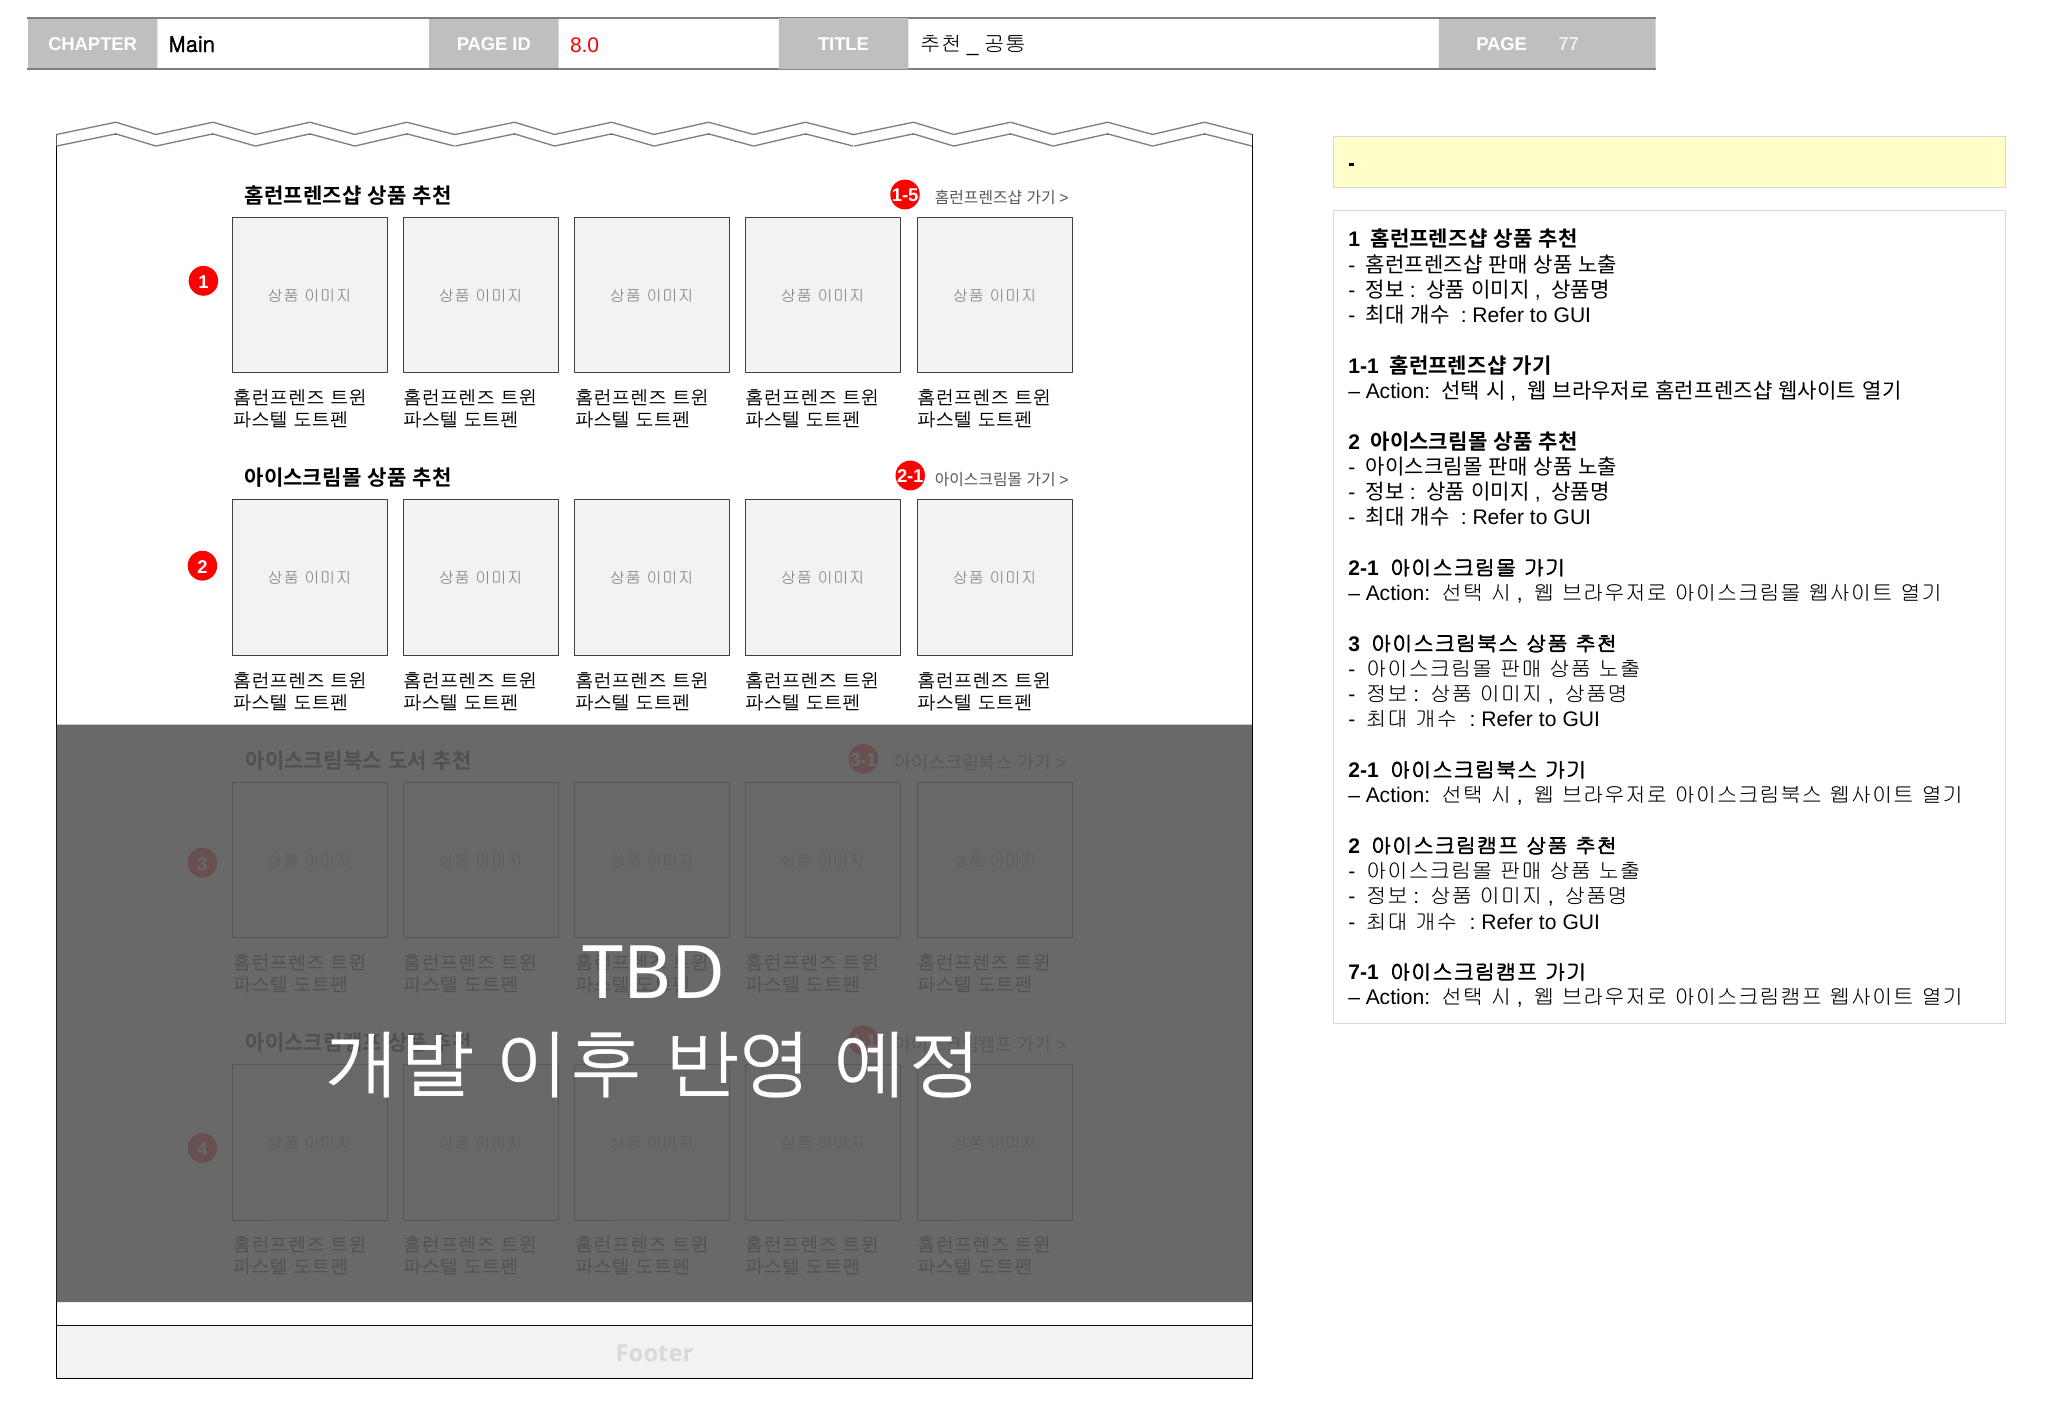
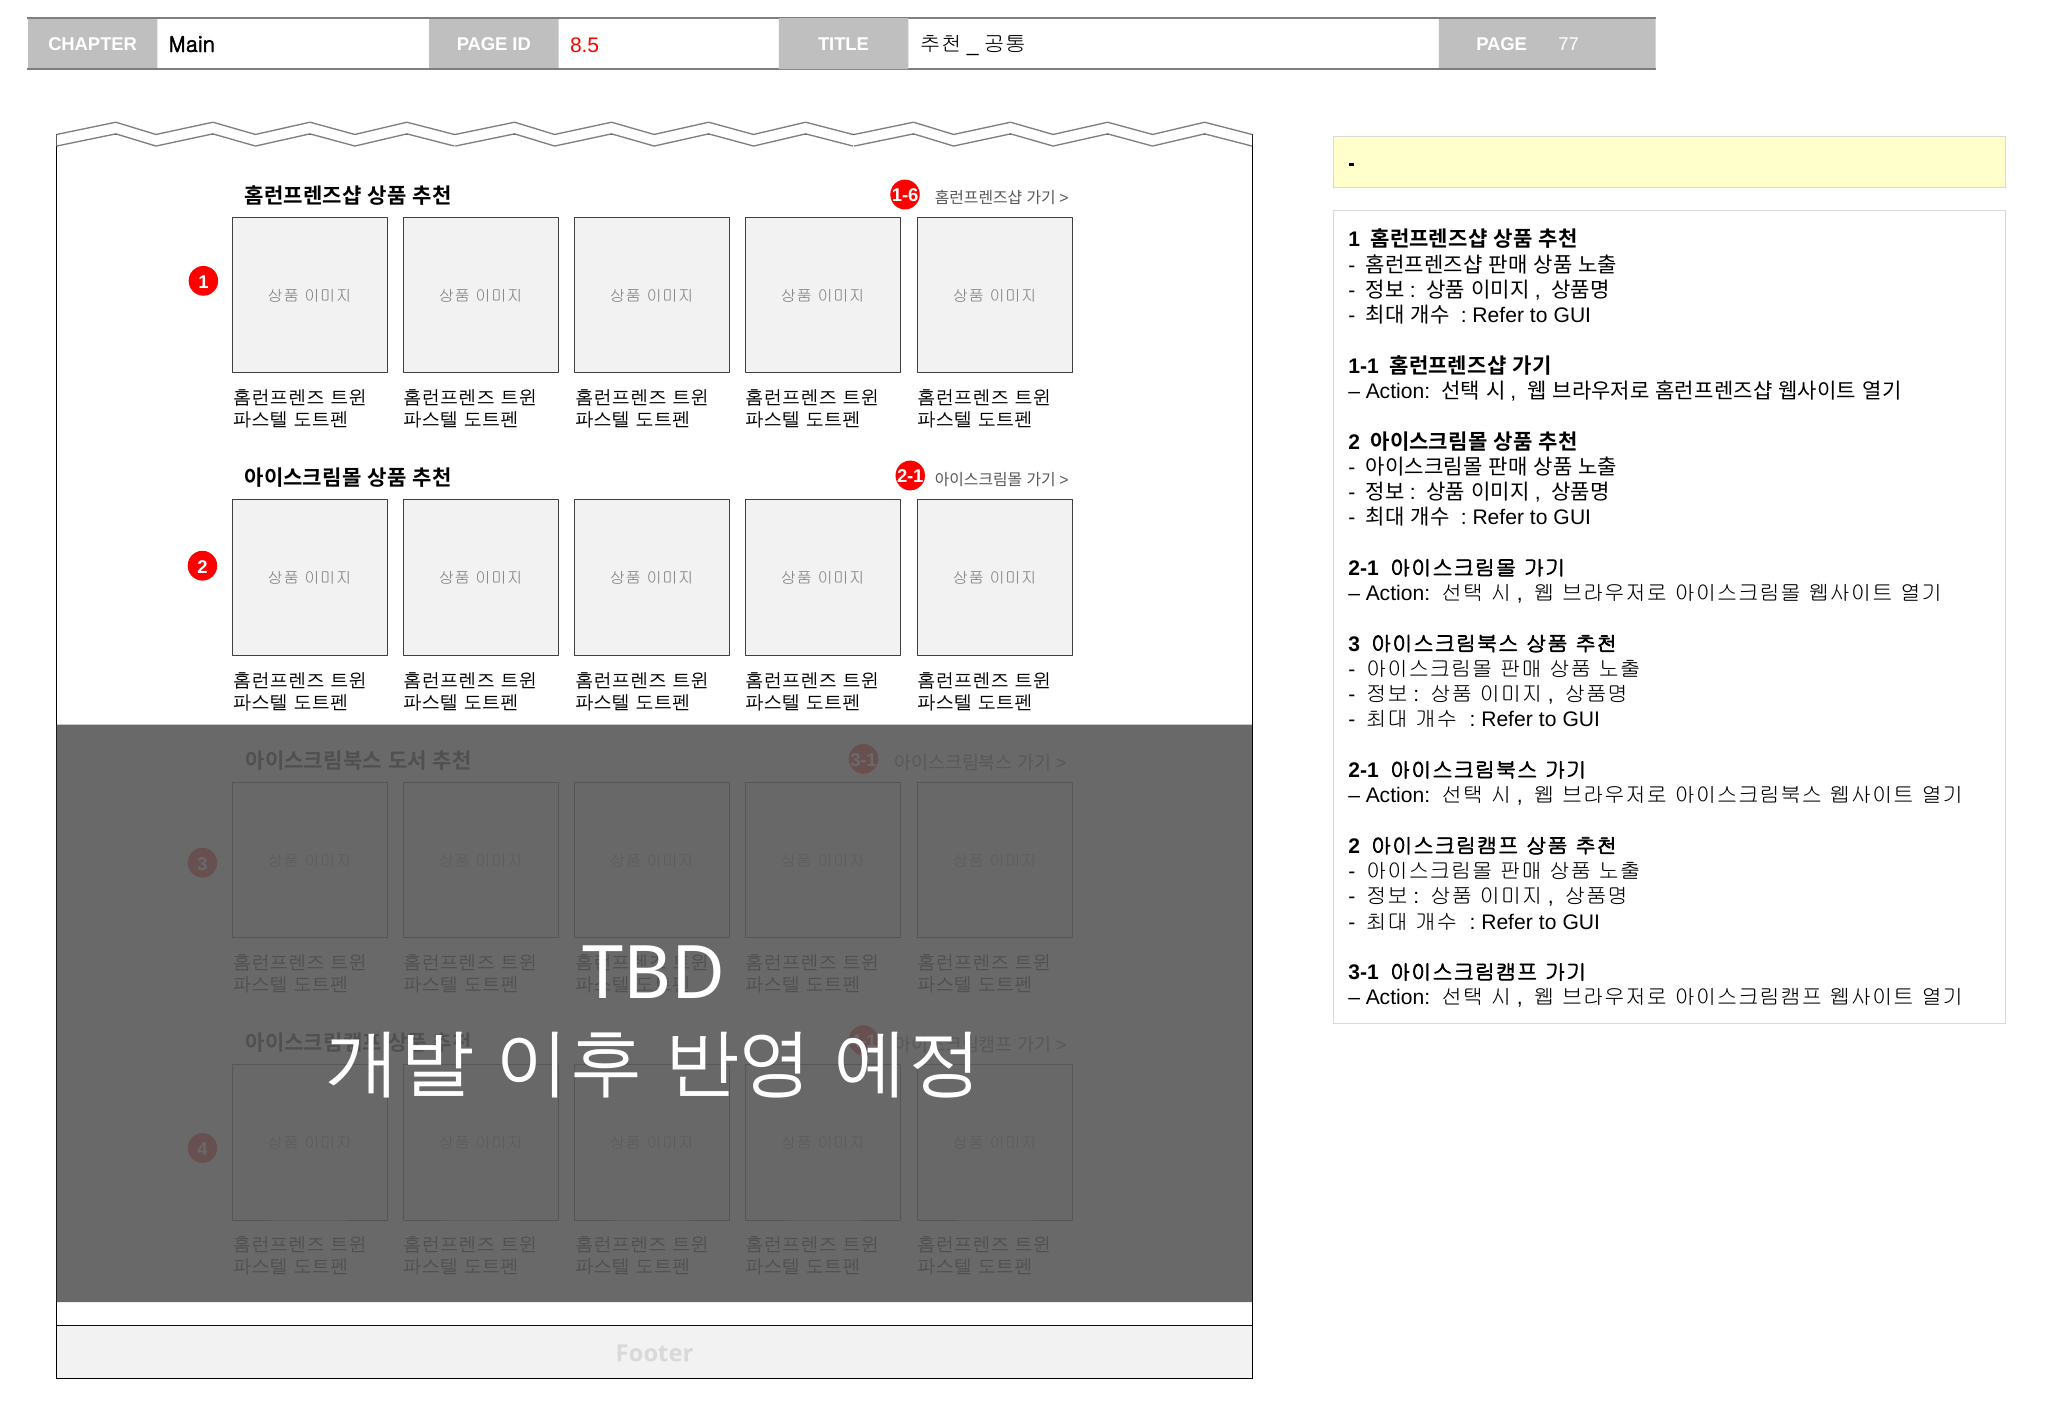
8.0: 8.0 -> 8.5
1-5: 1-5 -> 1-6
7-1 at (1364, 972): 7-1 -> 3-1
